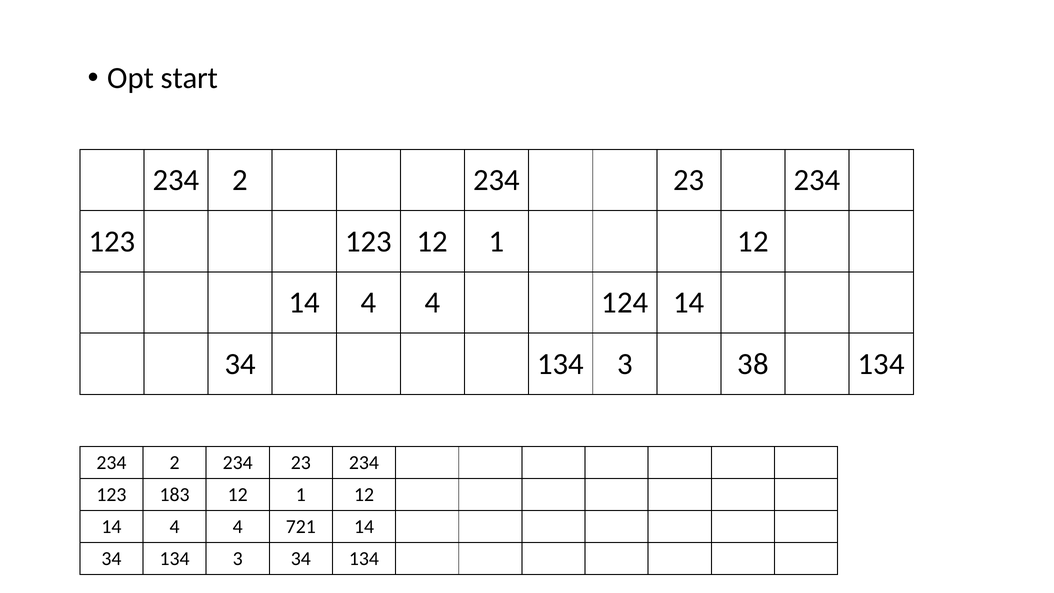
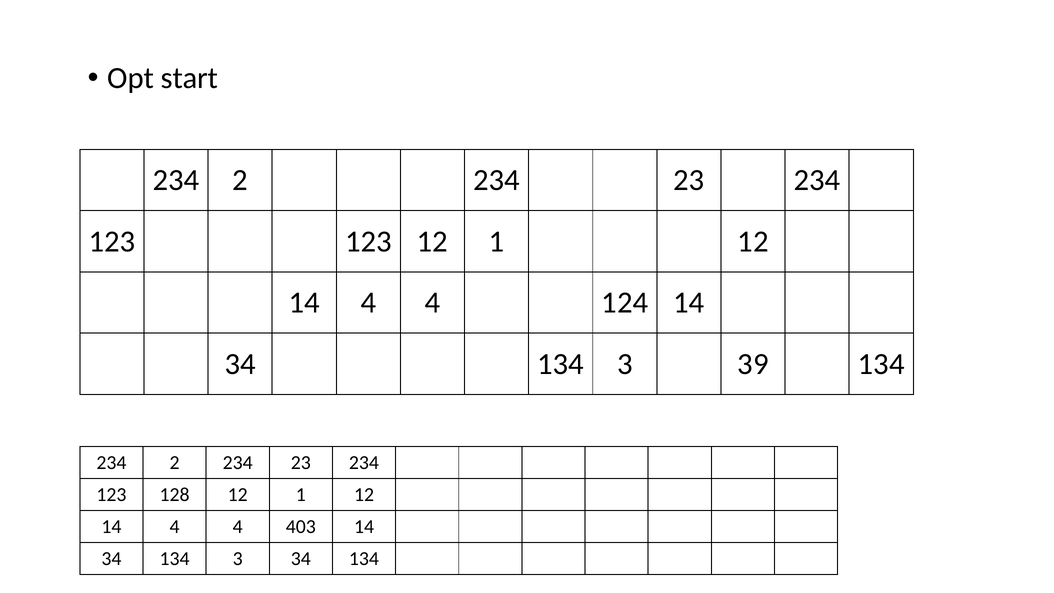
38: 38 -> 39
183: 183 -> 128
721: 721 -> 403
